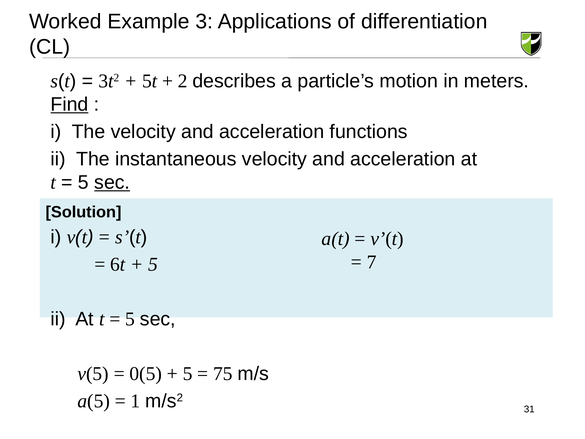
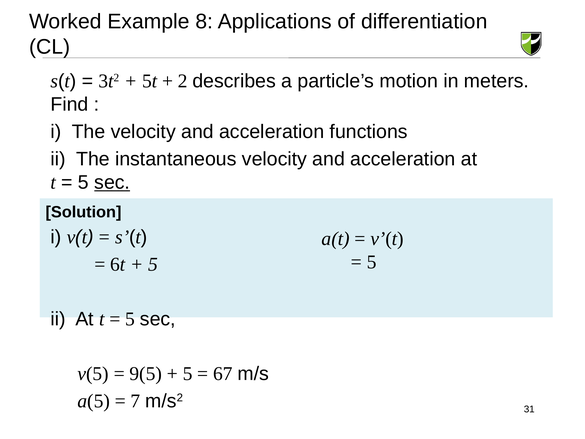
3: 3 -> 8
Find underline: present -> none
7 at (372, 262): 7 -> 5
0(5: 0(5 -> 9(5
75: 75 -> 67
1: 1 -> 7
